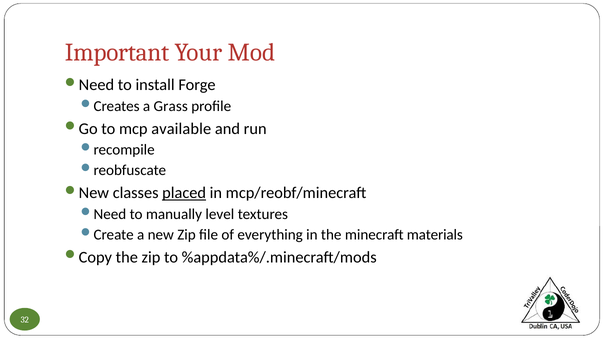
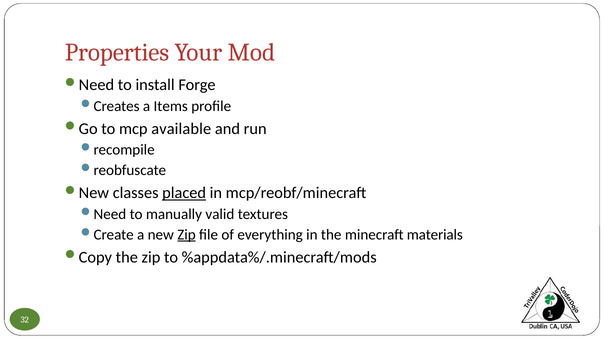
Important: Important -> Properties
Grass: Grass -> Items
level: level -> valid
Zip at (186, 234) underline: none -> present
